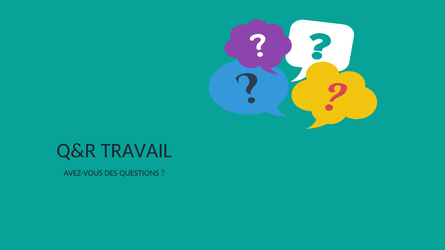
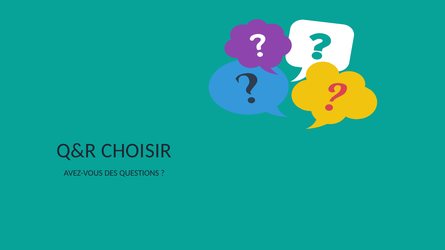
TRAVAIL: TRAVAIL -> CHOISIR
